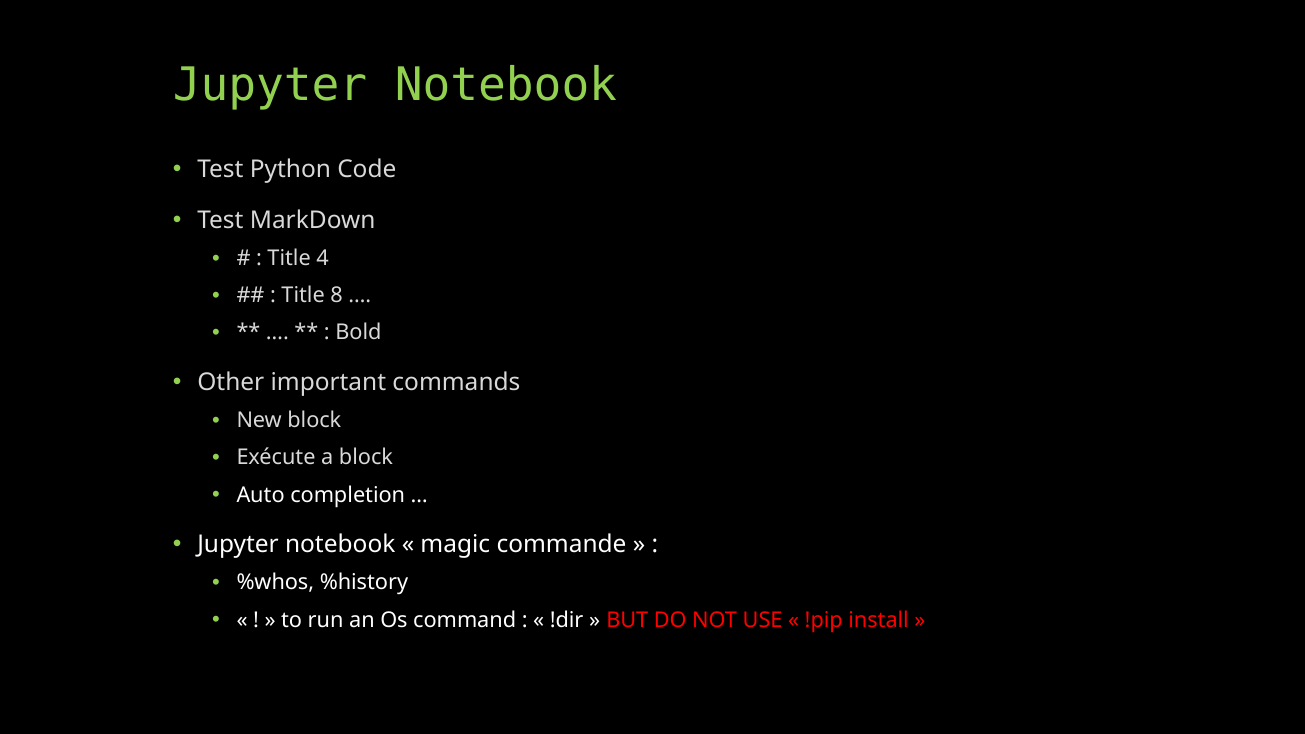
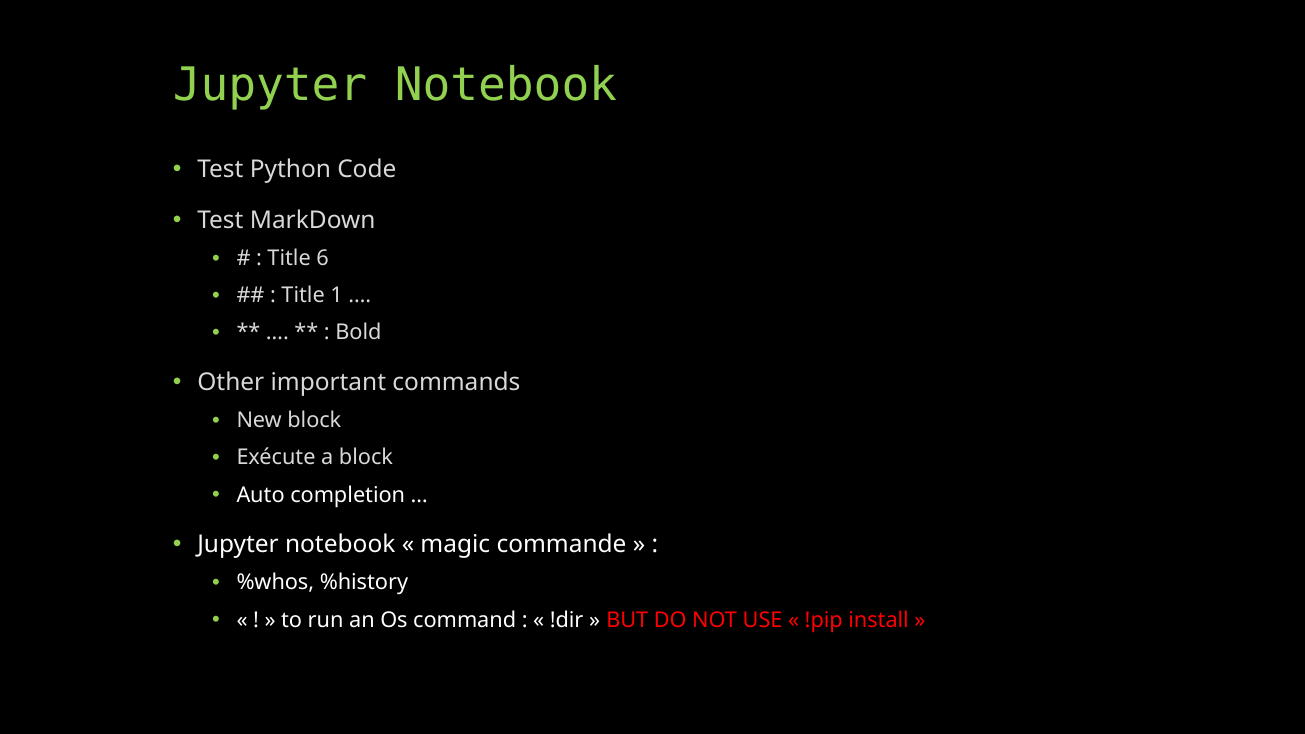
4: 4 -> 6
8: 8 -> 1
